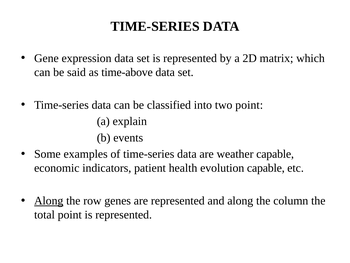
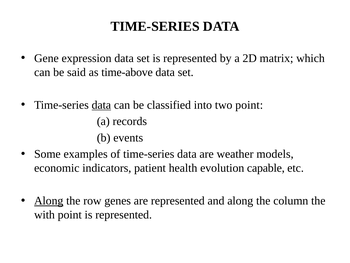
data at (101, 105) underline: none -> present
explain: explain -> records
weather capable: capable -> models
total: total -> with
